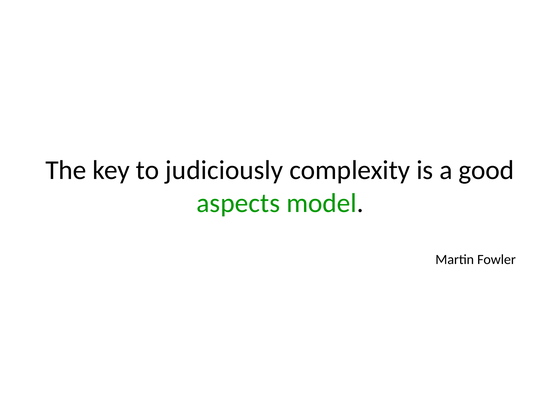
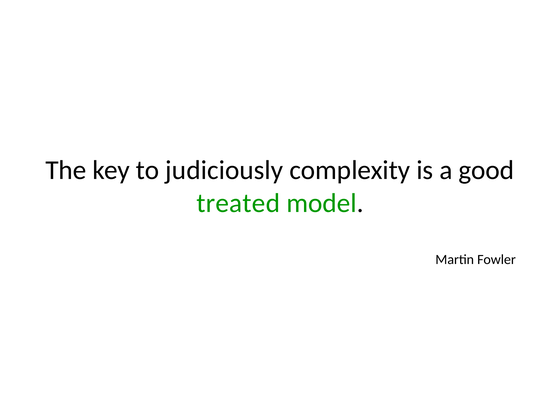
aspects: aspects -> treated
